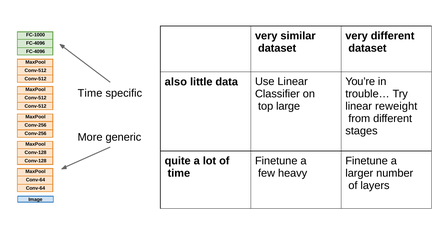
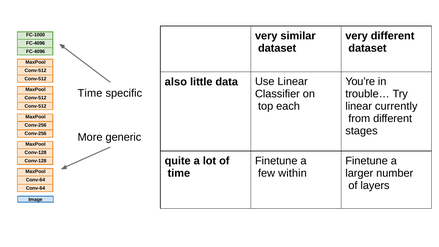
large: large -> each
reweight: reweight -> currently
heavy: heavy -> within
